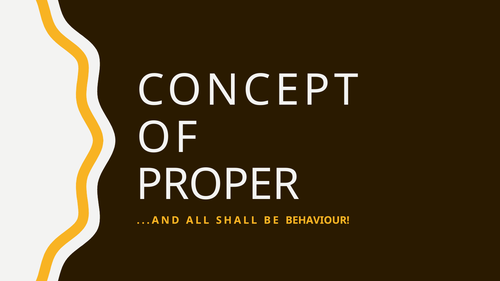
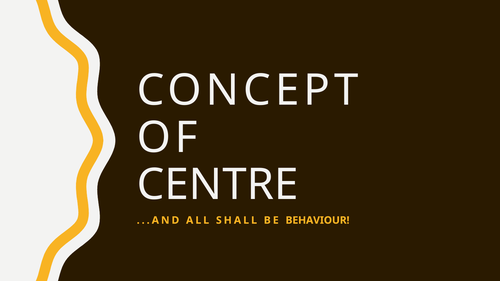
PROPER: PROPER -> CENTRE
